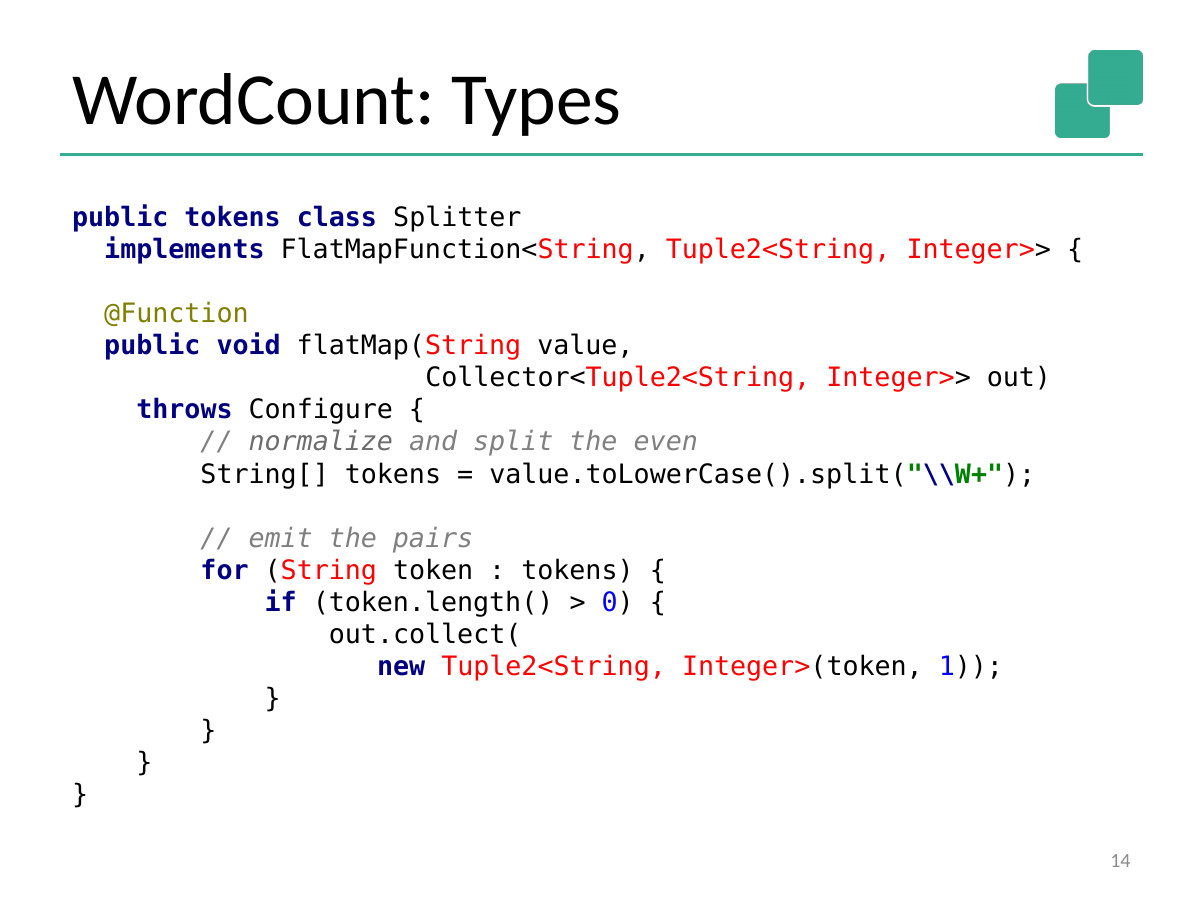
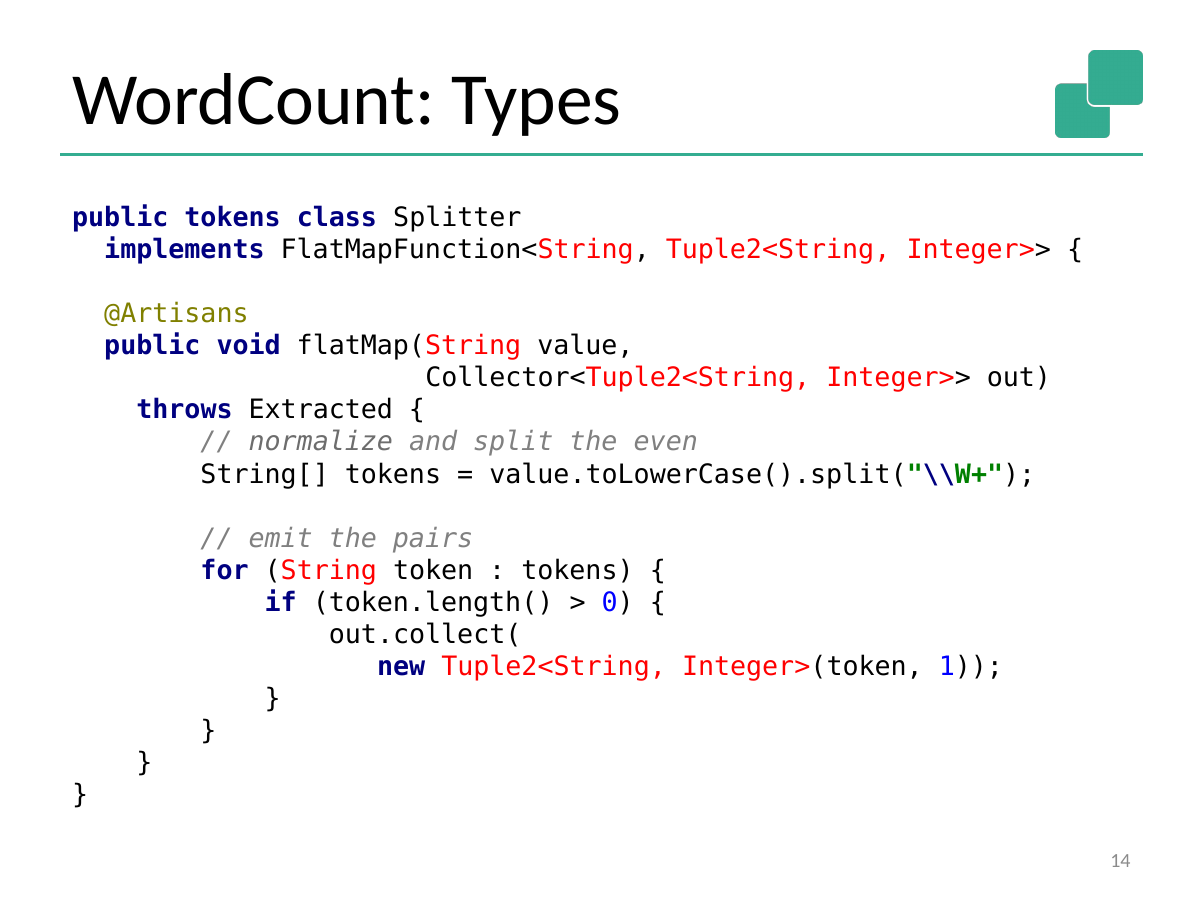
@Function: @Function -> @Artisans
Configure: Configure -> Extracted
